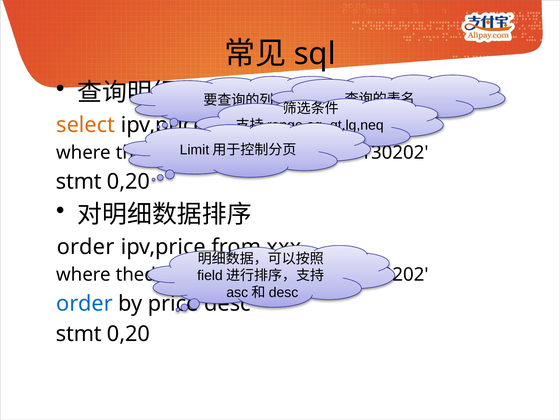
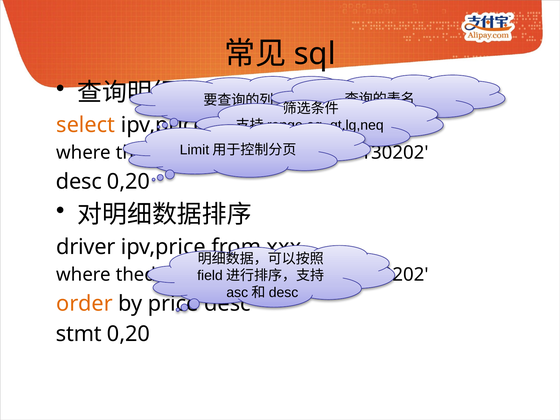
stmt at (79, 182): stmt -> desc
order at (86, 247): order -> driver
order at (84, 304) colour: blue -> orange
